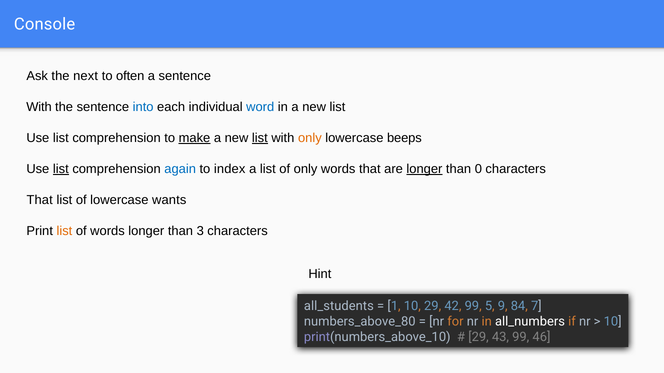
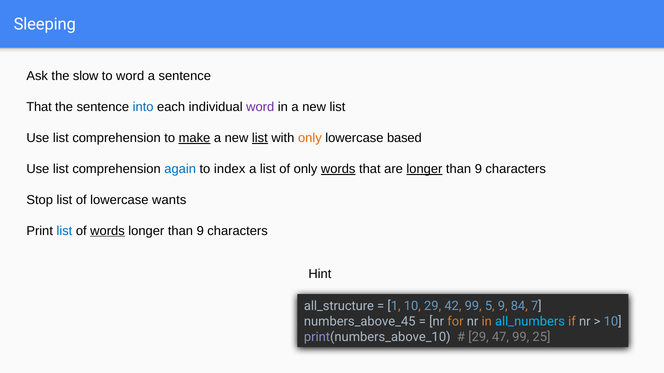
Console: Console -> Sleeping
next: next -> slow
to often: often -> word
With at (39, 107): With -> That
word at (260, 107) colour: blue -> purple
beeps: beeps -> based
list at (61, 169) underline: present -> none
words at (338, 169) underline: none -> present
0 at (478, 169): 0 -> 9
That at (40, 200): That -> Stop
list at (64, 231) colour: orange -> blue
words at (108, 231) underline: none -> present
3 at (200, 231): 3 -> 9
all_students: all_students -> all_structure
numbers_above_80: numbers_above_80 -> numbers_above_45
all_numbers colour: white -> light blue
43: 43 -> 47
46: 46 -> 25
